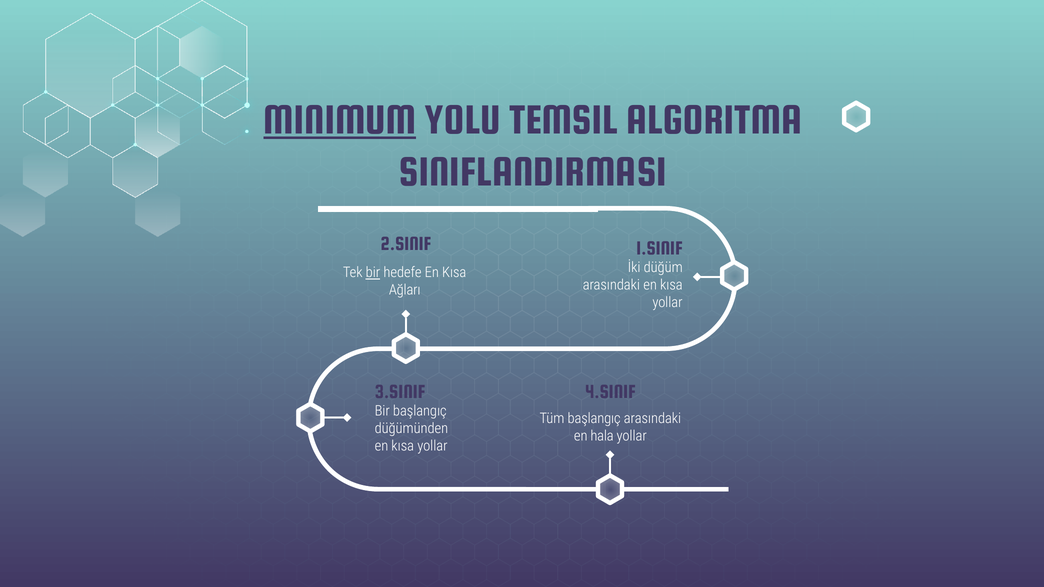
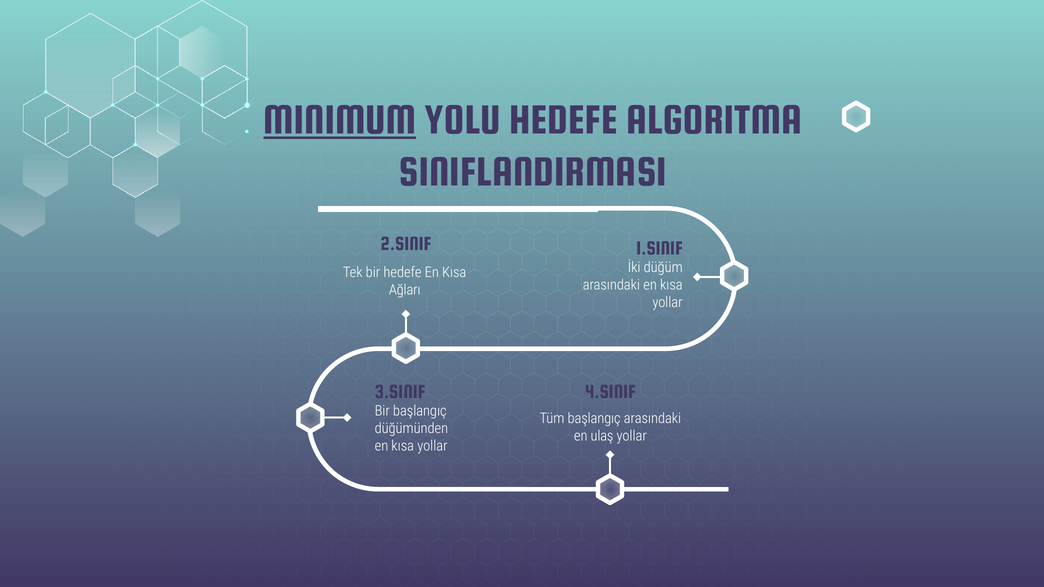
YOLU TEMSIL: TEMSIL -> HEDEFE
bir at (373, 273) underline: present -> none
hala: hala -> ulaş
